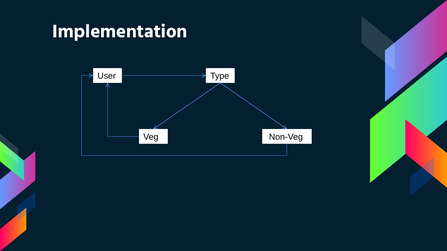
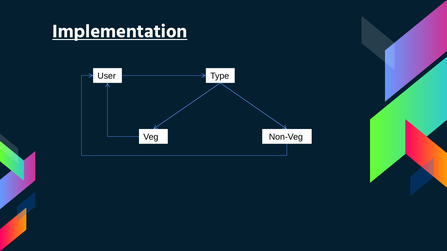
Implementation underline: none -> present
